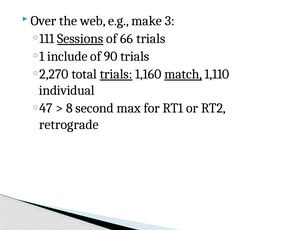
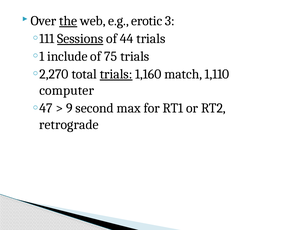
the underline: none -> present
make: make -> erotic
66: 66 -> 44
90: 90 -> 75
match underline: present -> none
individual: individual -> computer
8: 8 -> 9
